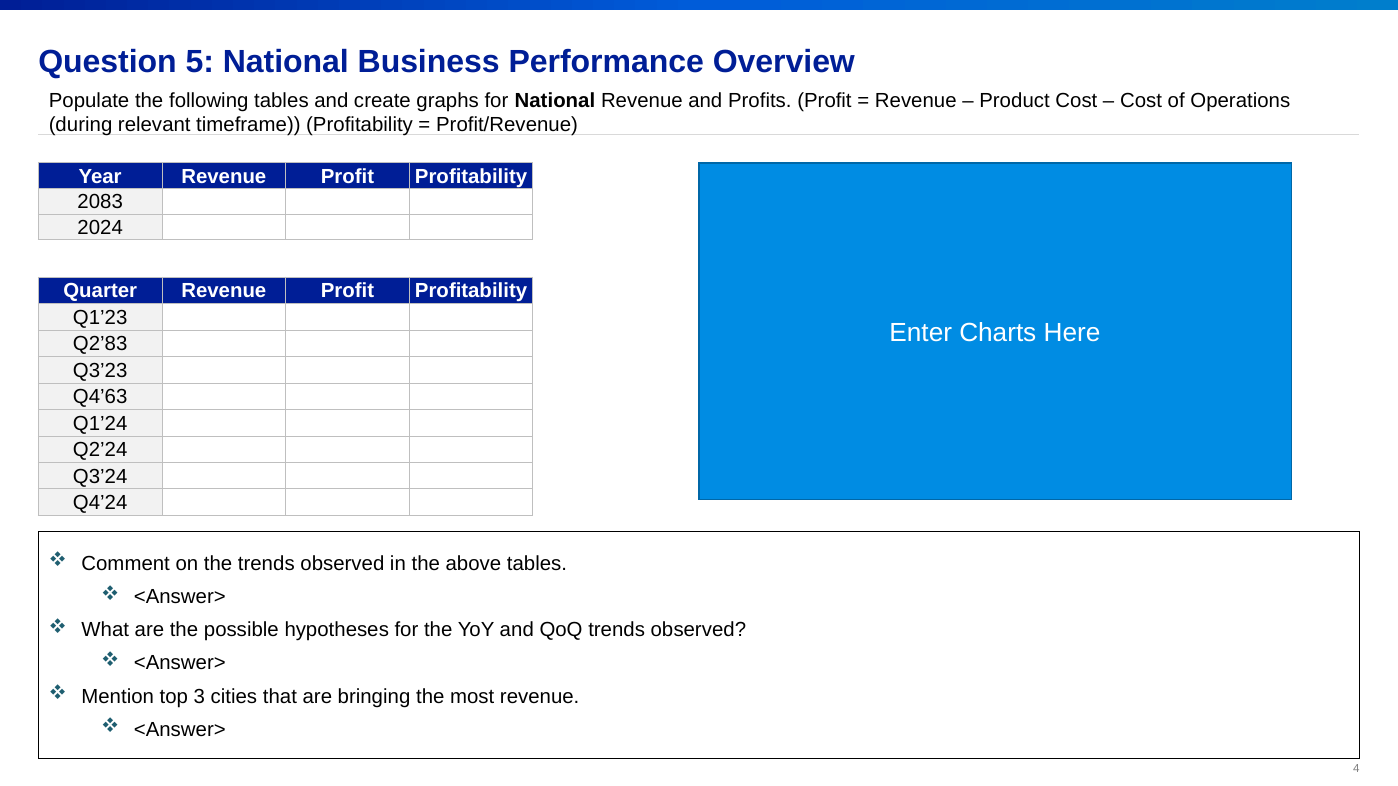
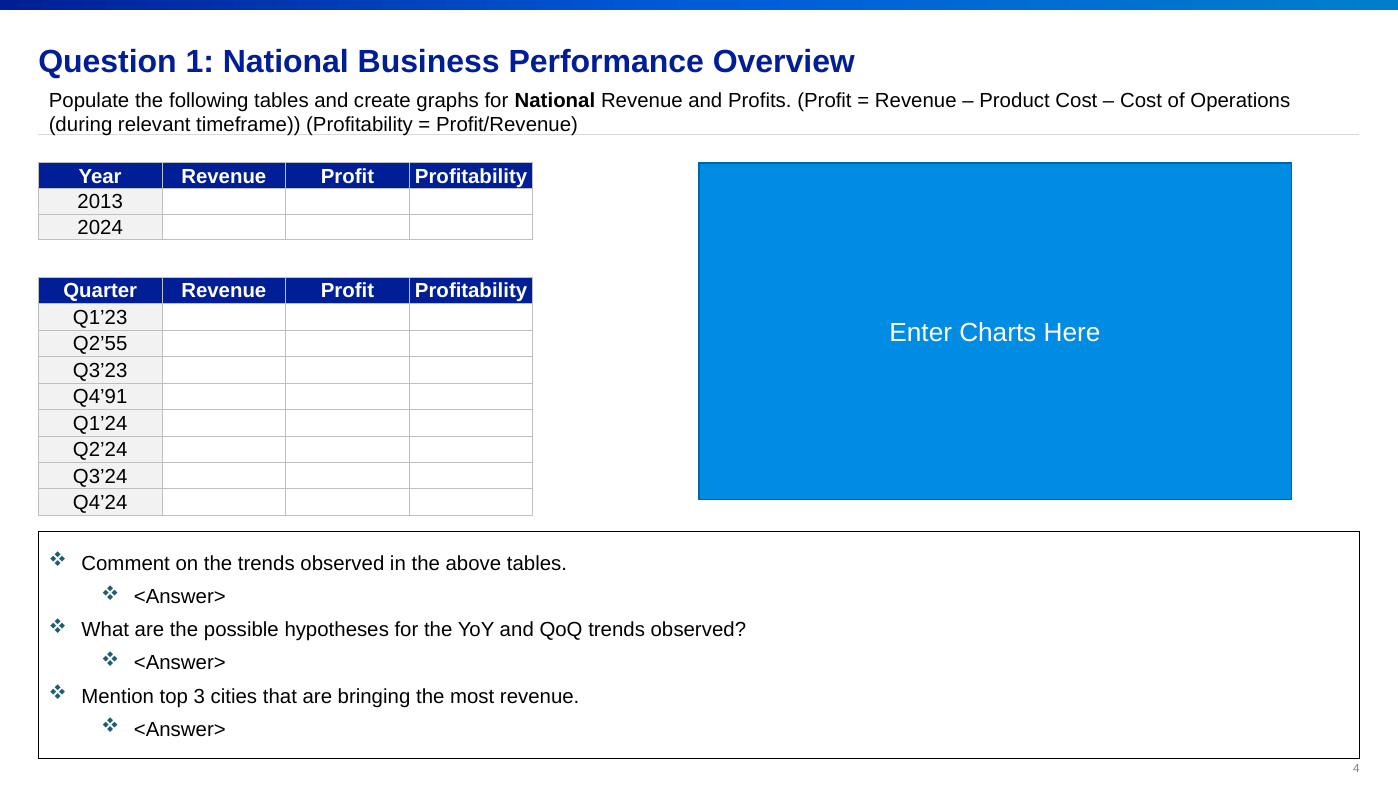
5: 5 -> 1
2083: 2083 -> 2013
Q2’83: Q2’83 -> Q2’55
Q4’63: Q4’63 -> Q4’91
